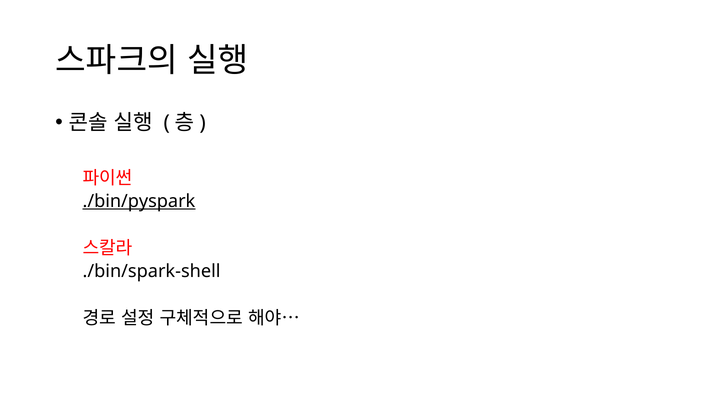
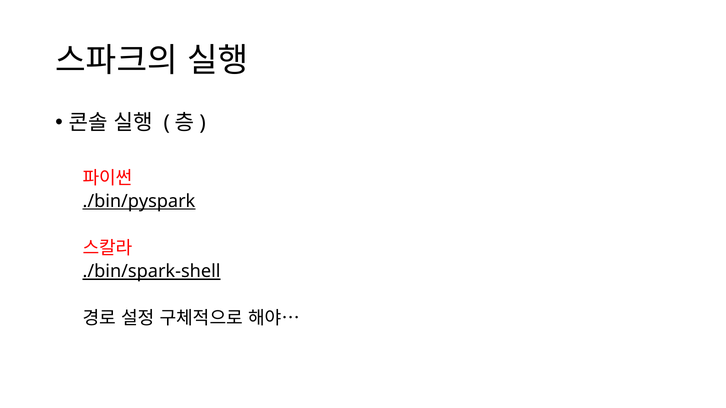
./bin/spark-shell underline: none -> present
